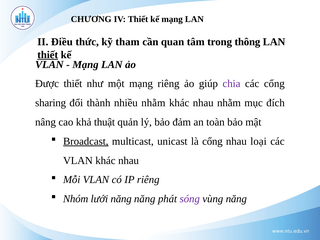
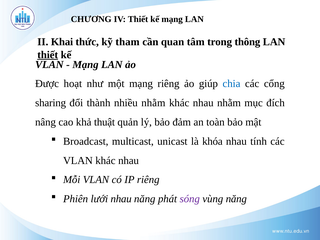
Điều: Điều -> Khai
Được thiết: thiết -> hoạt
chia colour: purple -> blue
Broadcast underline: present -> none
là cổng: cổng -> khóa
loại: loại -> tính
Nhóm: Nhóm -> Phiên
lưới năng: năng -> nhau
